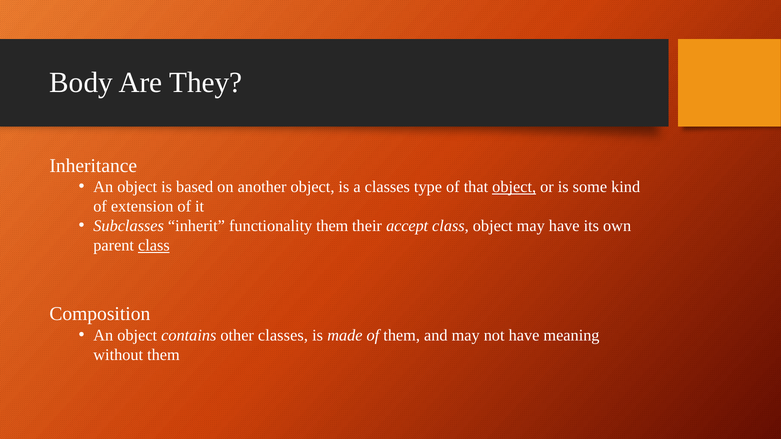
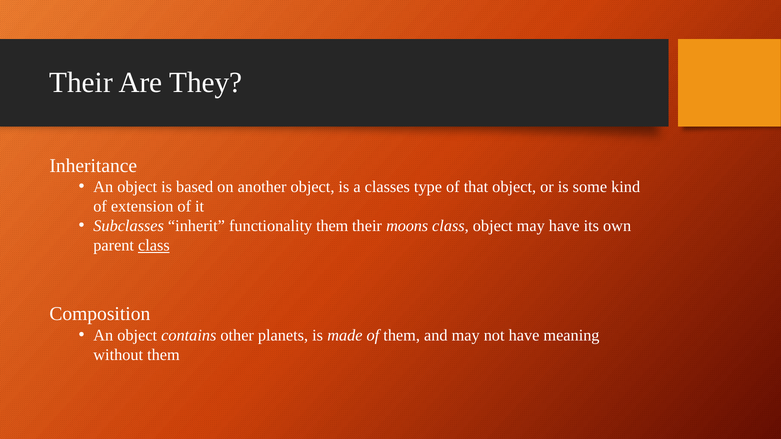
Body at (81, 83): Body -> Their
object at (514, 187) underline: present -> none
accept: accept -> moons
other classes: classes -> planets
